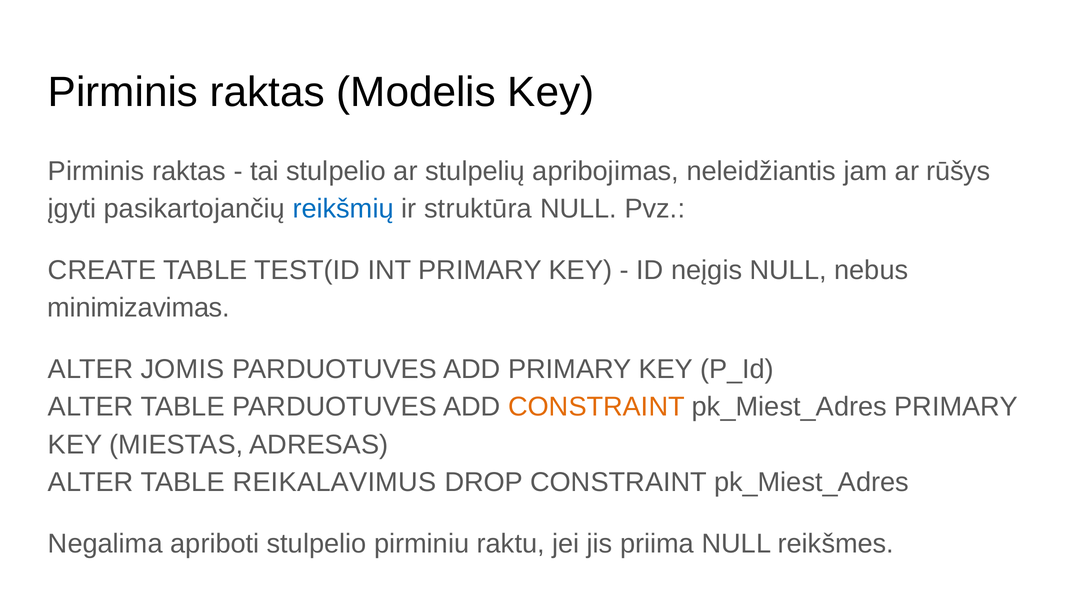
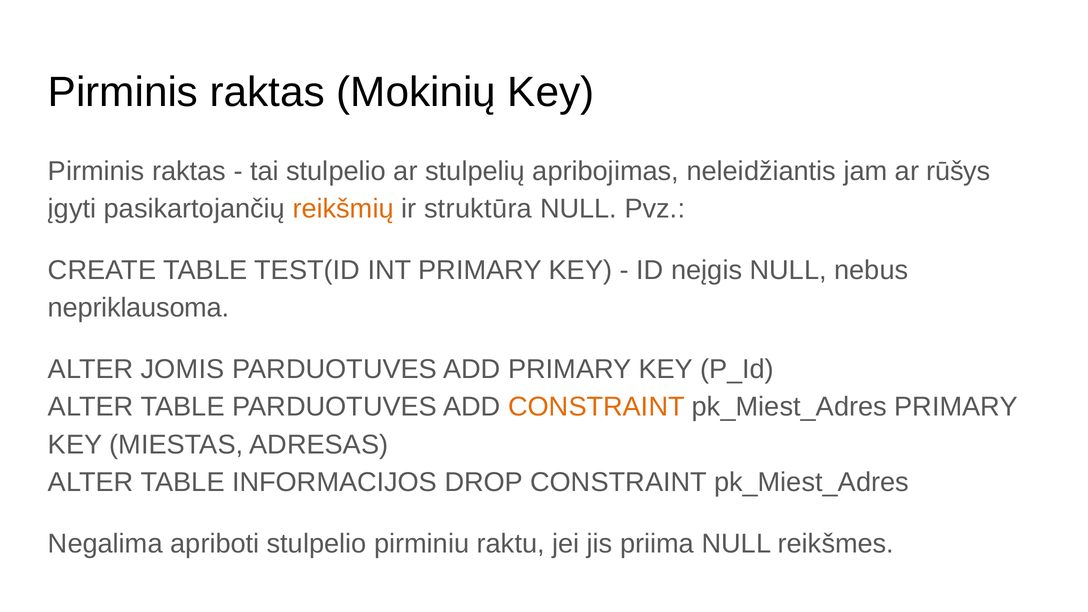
Modelis: Modelis -> Mokinių
reikšmių colour: blue -> orange
minimizavimas: minimizavimas -> nepriklausoma
REIKALAVIMUS: REIKALAVIMUS -> INFORMACIJOS
